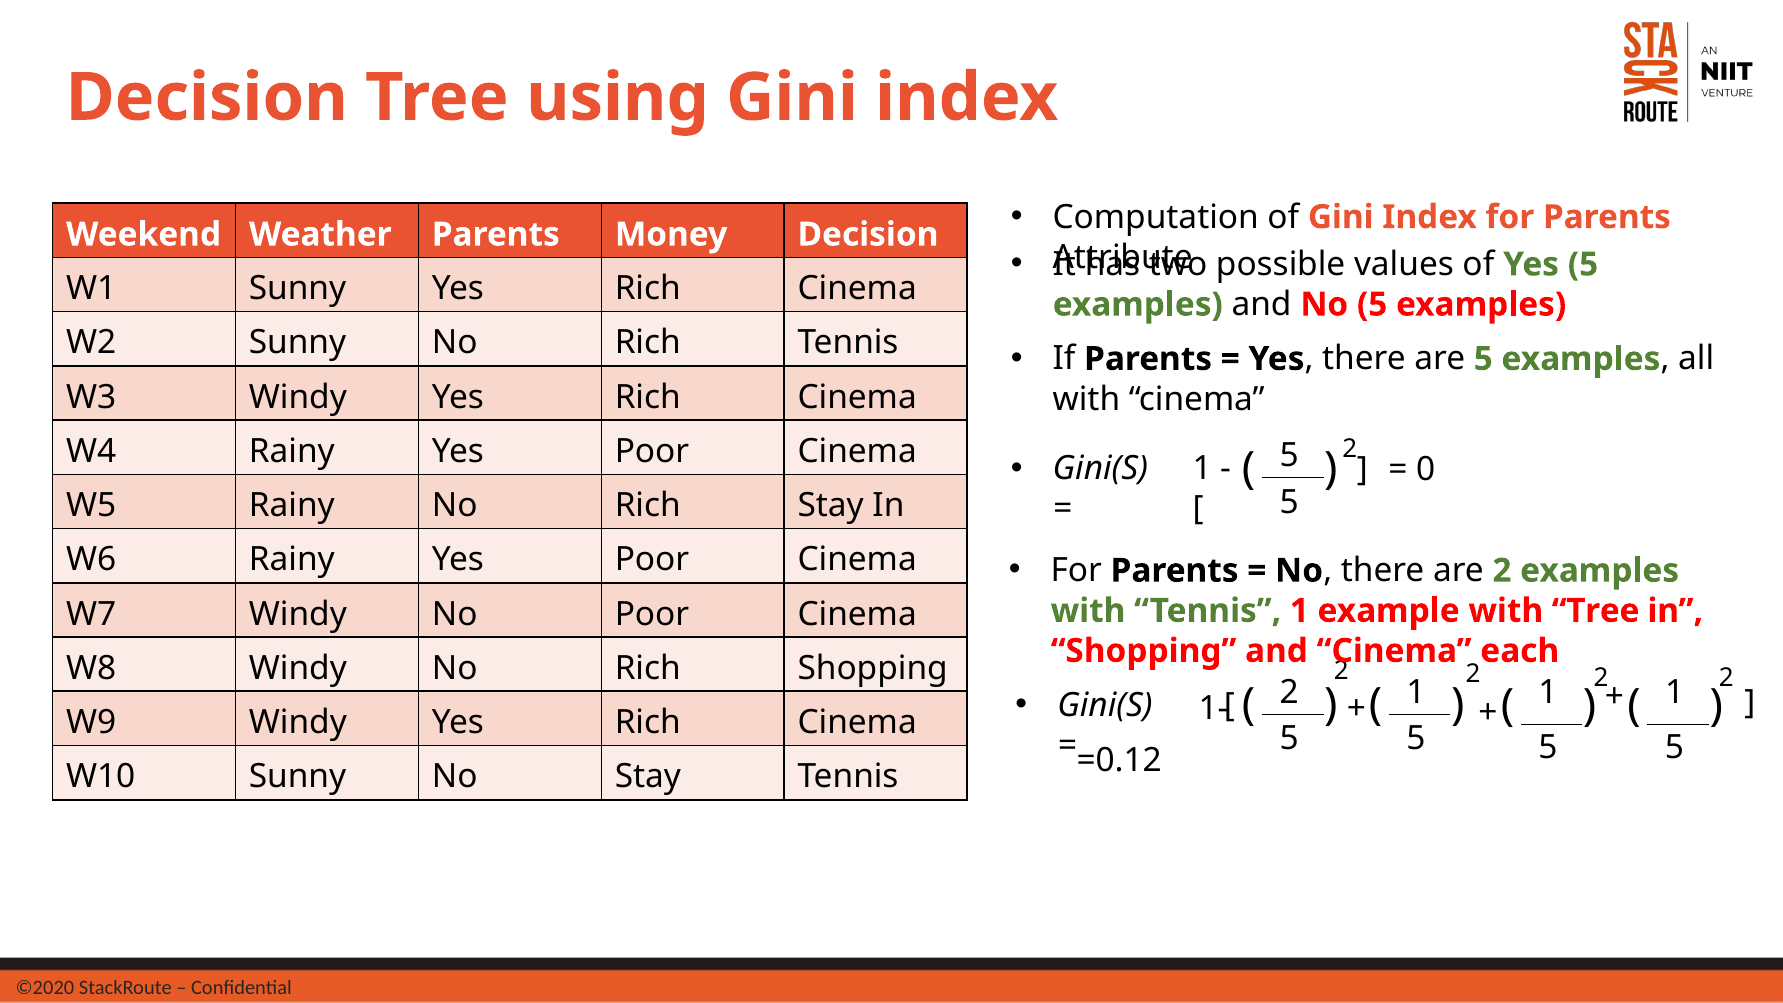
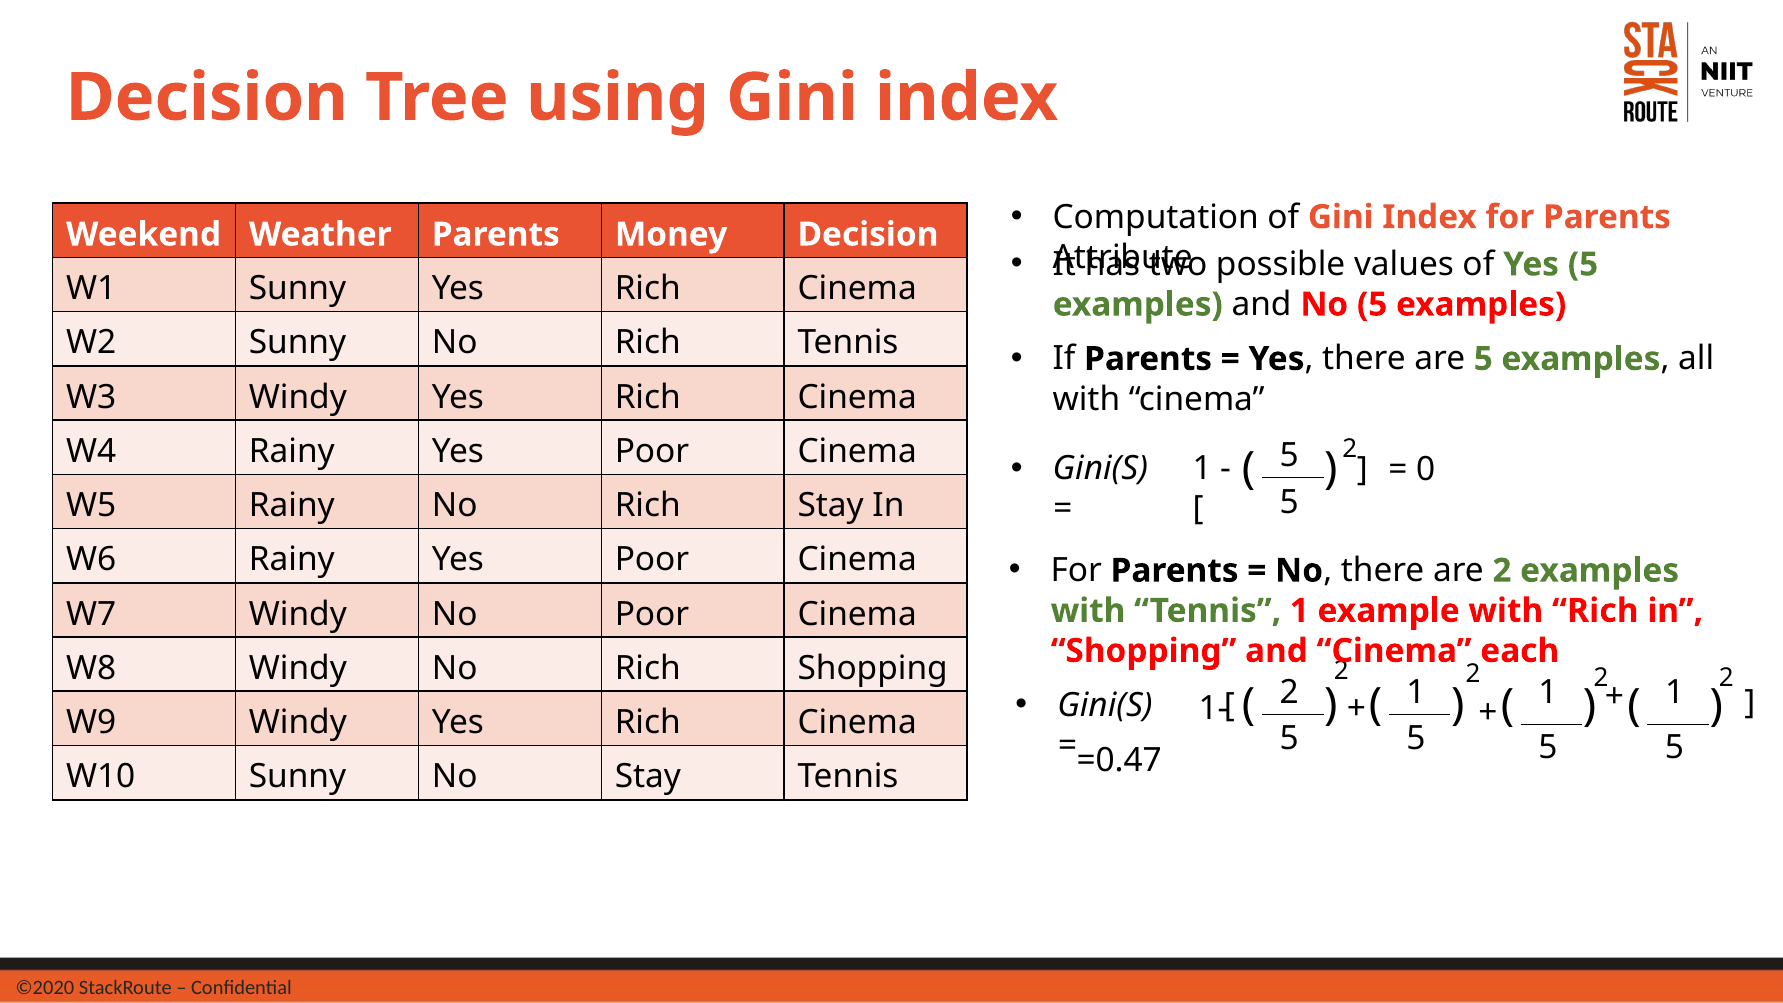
with Tree: Tree -> Rich
=0.12: =0.12 -> =0.47
